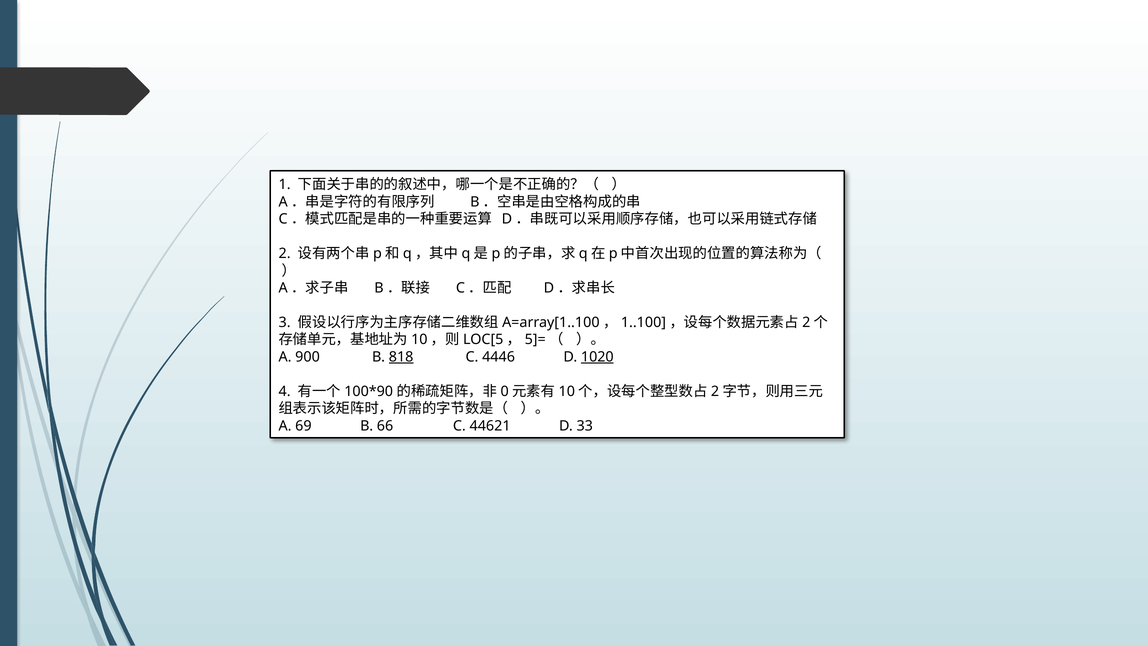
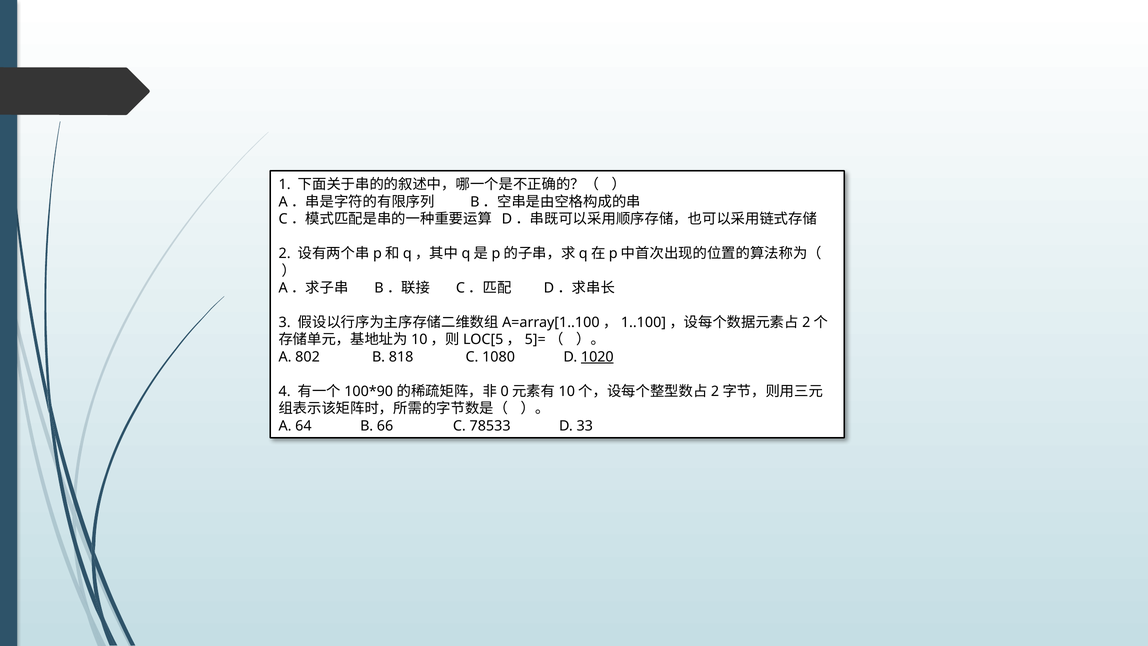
900: 900 -> 802
818 underline: present -> none
4446: 4446 -> 1080
69: 69 -> 64
44621: 44621 -> 78533
